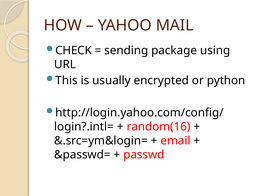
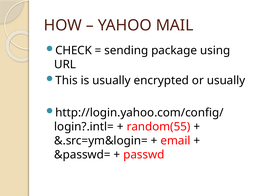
or python: python -> usually
random(16: random(16 -> random(55
